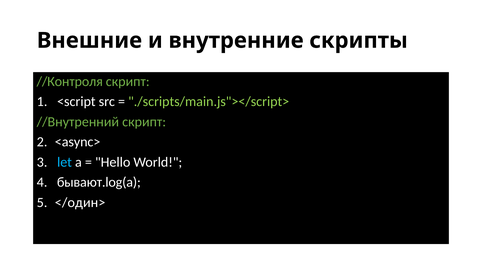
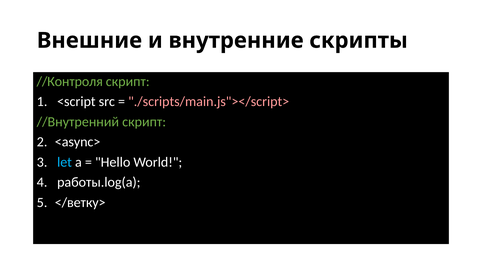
./scripts/main.js"></script> colour: light green -> pink
бывают.log(a: бывают.log(a -> работы.log(a
</один>: </один> -> </ветку>
